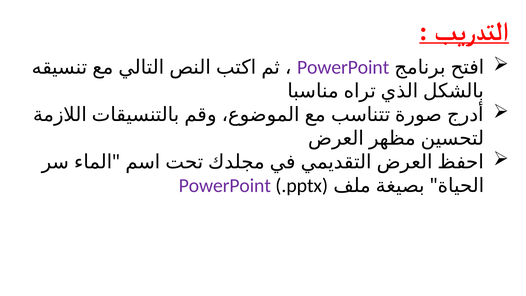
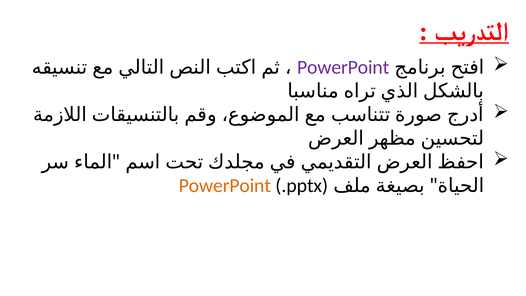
PowerPoint at (225, 186) colour: purple -> orange
